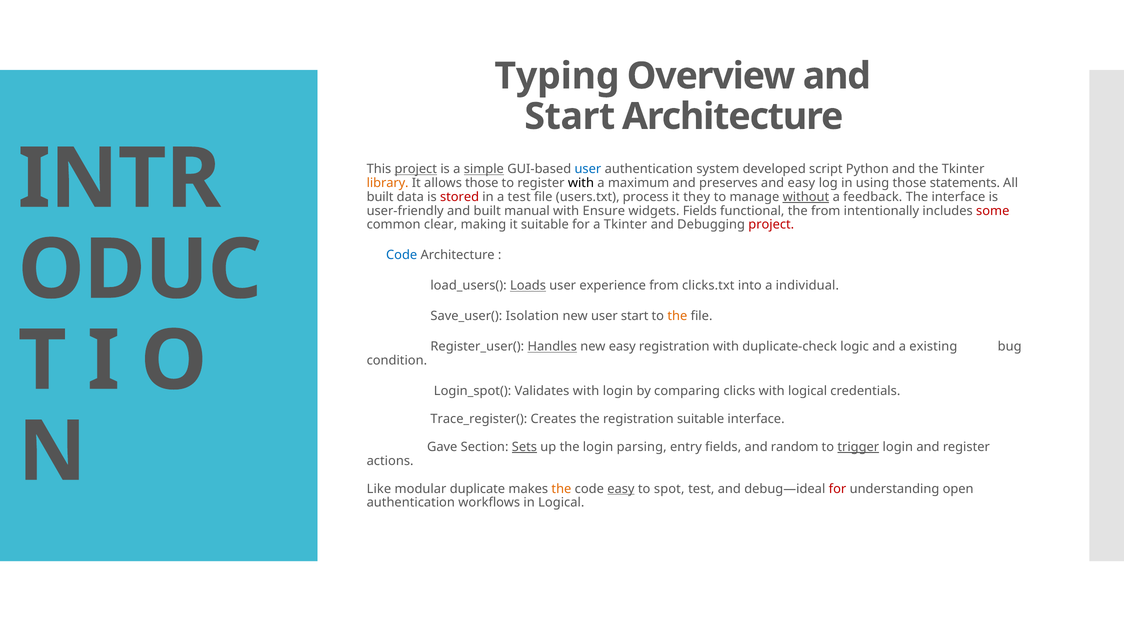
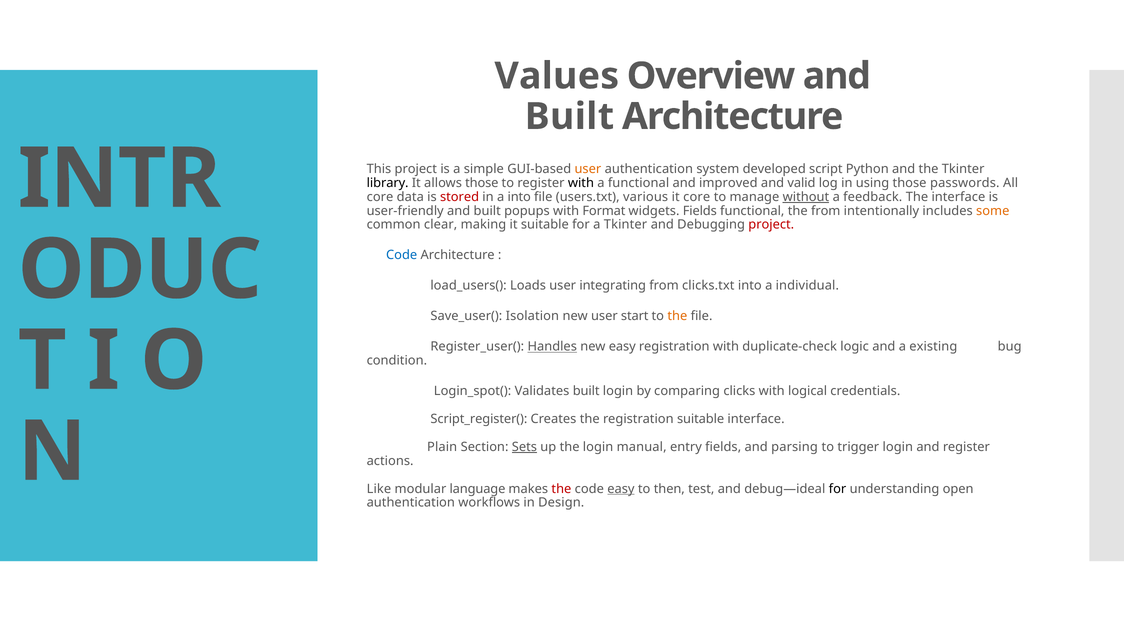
Typing: Typing -> Values
Start at (570, 117): Start -> Built
project at (416, 169) underline: present -> none
simple underline: present -> none
user at (588, 169) colour: blue -> orange
library colour: orange -> black
a maximum: maximum -> functional
preserves: preserves -> improved
and easy: easy -> valid
statements: statements -> passwords
built at (380, 197): built -> core
a test: test -> into
process: process -> various
it they: they -> core
manual: manual -> popups
Ensure: Ensure -> Format
some colour: red -> orange
Loads underline: present -> none
experience: experience -> integrating
Validates with: with -> built
Trace_register(: Trace_register( -> Script_register(
Gave: Gave -> Plain
parsing: parsing -> manual
random: random -> parsing
trigger underline: present -> none
duplicate: duplicate -> language
the at (561, 489) colour: orange -> red
spot: spot -> then
for at (838, 489) colour: red -> black
in Logical: Logical -> Design
